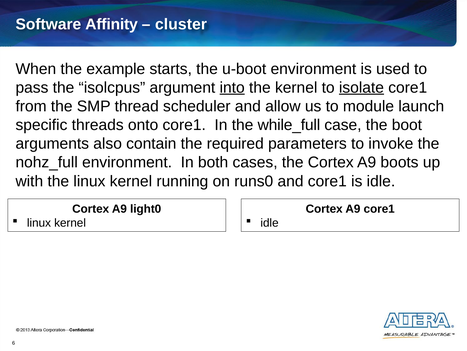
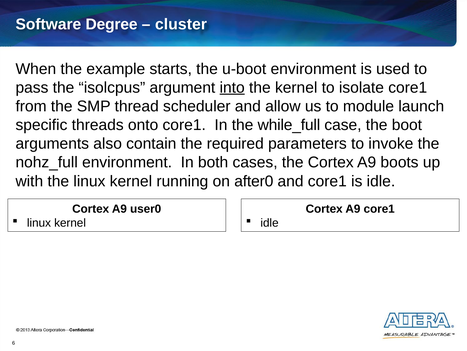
Affinity: Affinity -> Degree
isolate underline: present -> none
runs0: runs0 -> after0
light0: light0 -> user0
